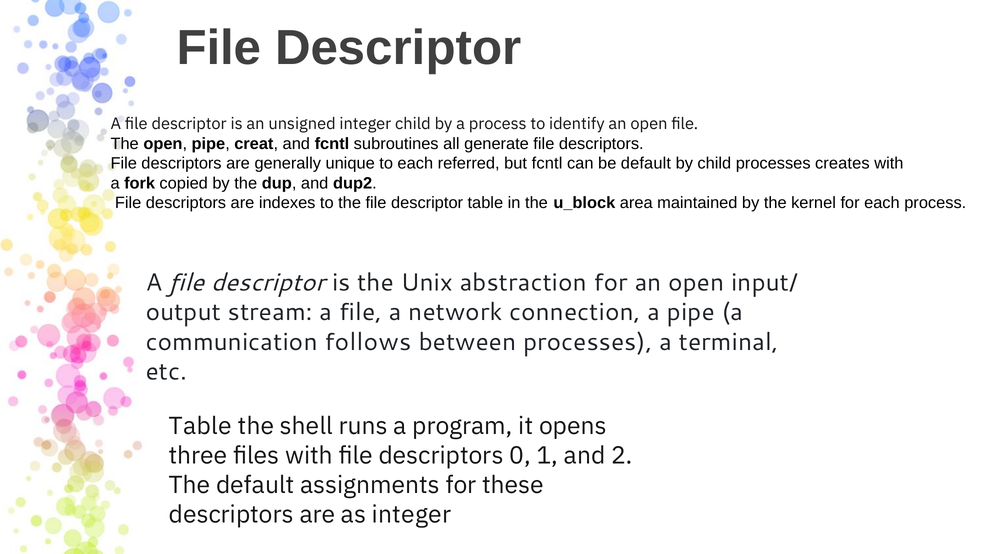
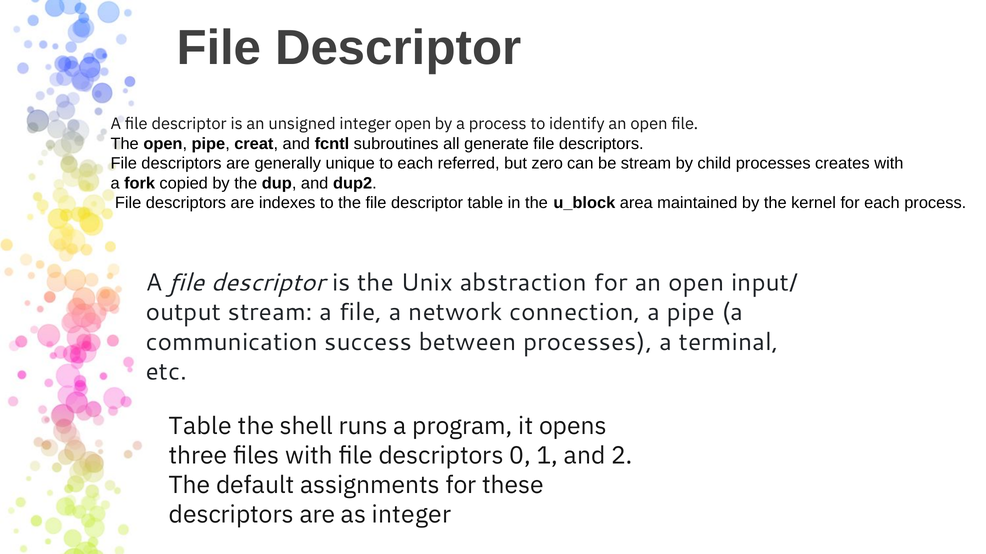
integer child: child -> open
but fcntl: fcntl -> zero
be default: default -> stream
follows: follows -> success
